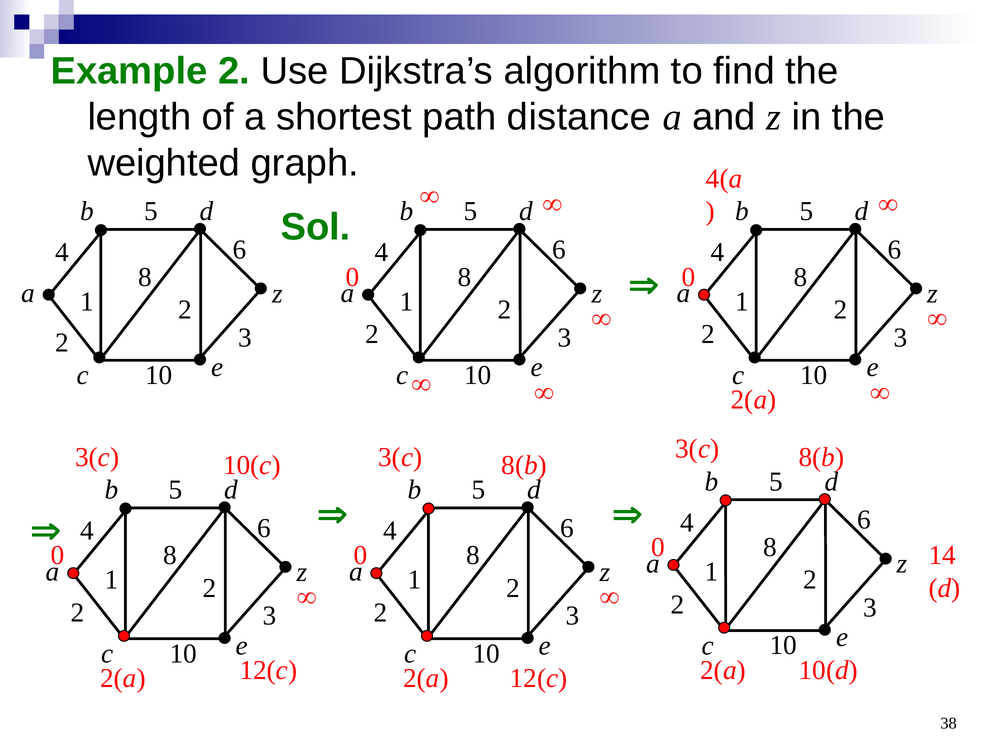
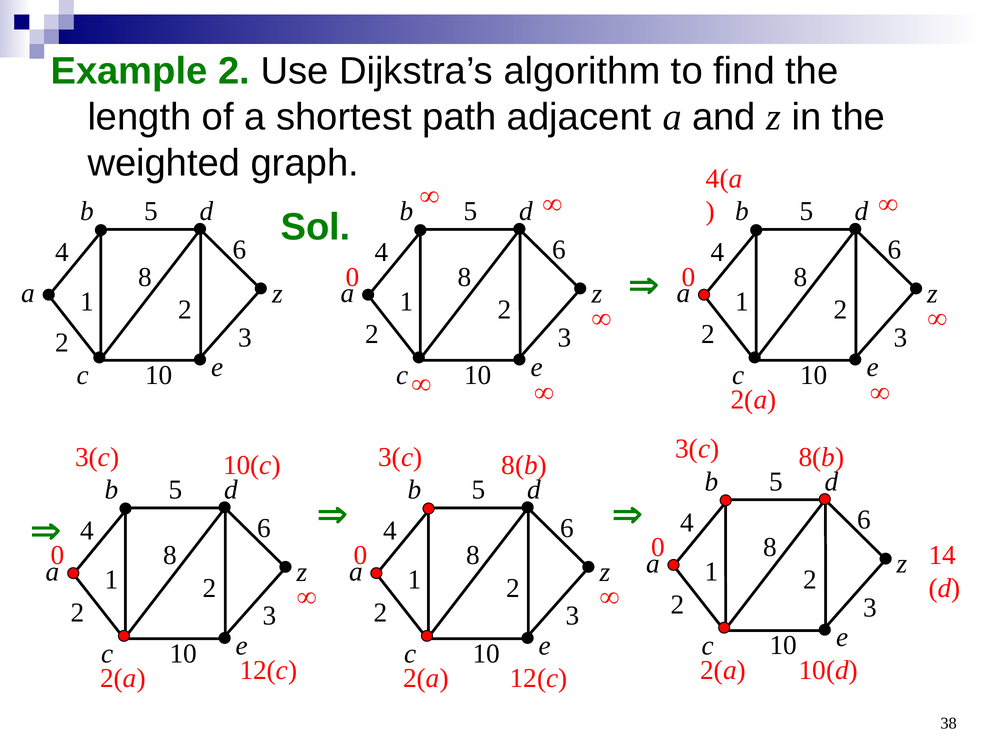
distance: distance -> adjacent
